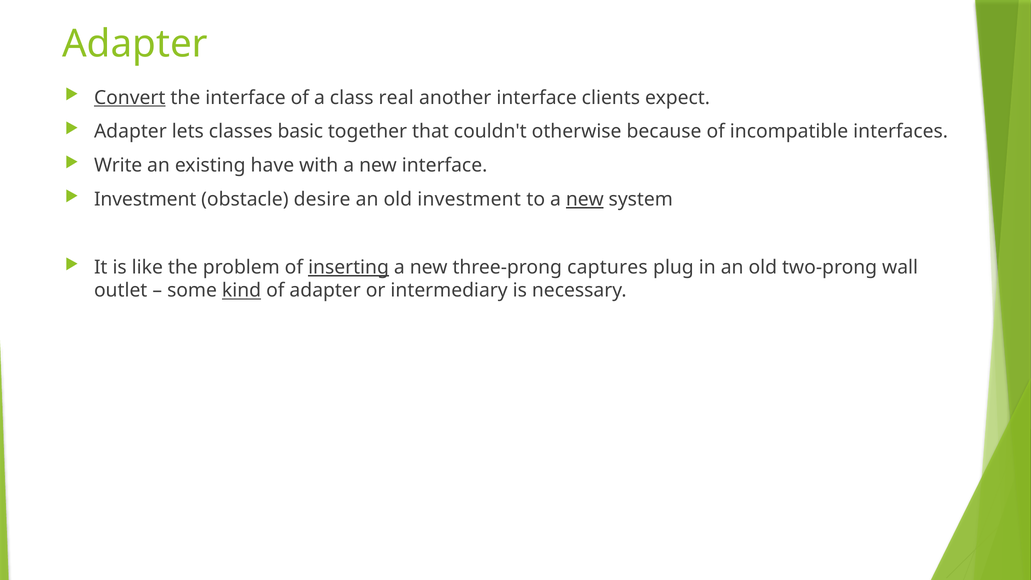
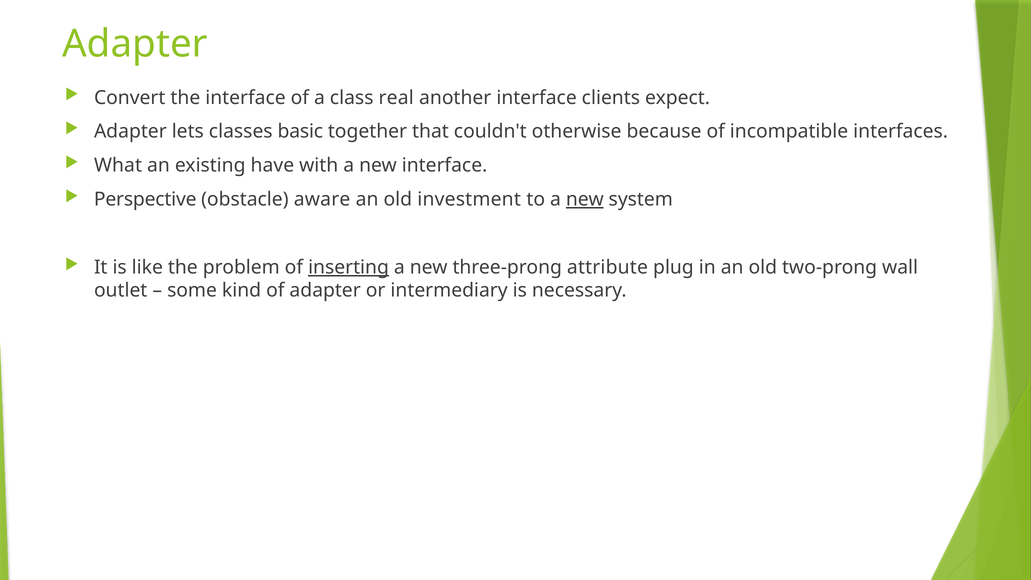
Convert underline: present -> none
Write: Write -> What
Investment at (145, 199): Investment -> Perspective
desire: desire -> aware
captures: captures -> attribute
kind underline: present -> none
